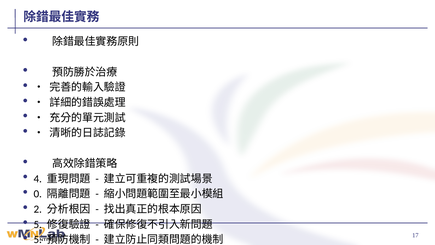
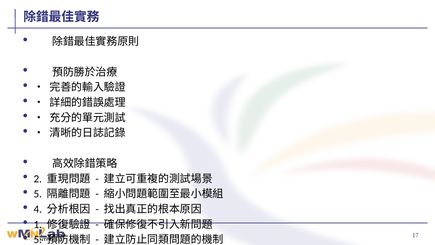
4: 4 -> 2
0 at (38, 194): 0 -> 5
2: 2 -> 4
5 at (38, 224): 5 -> 1
